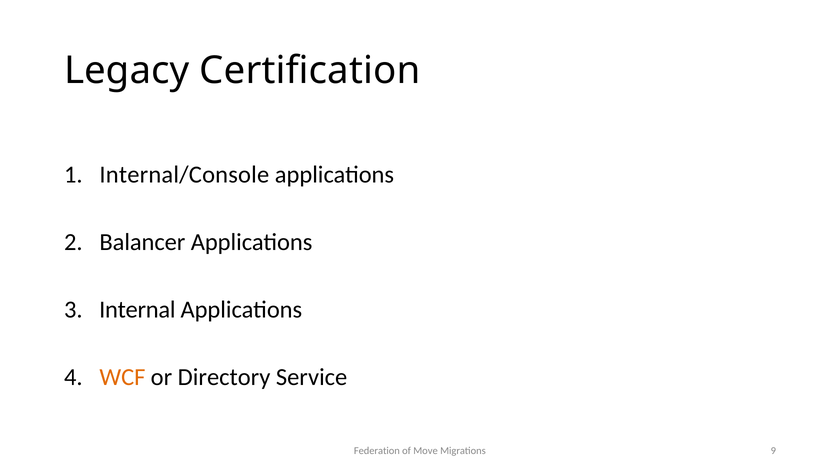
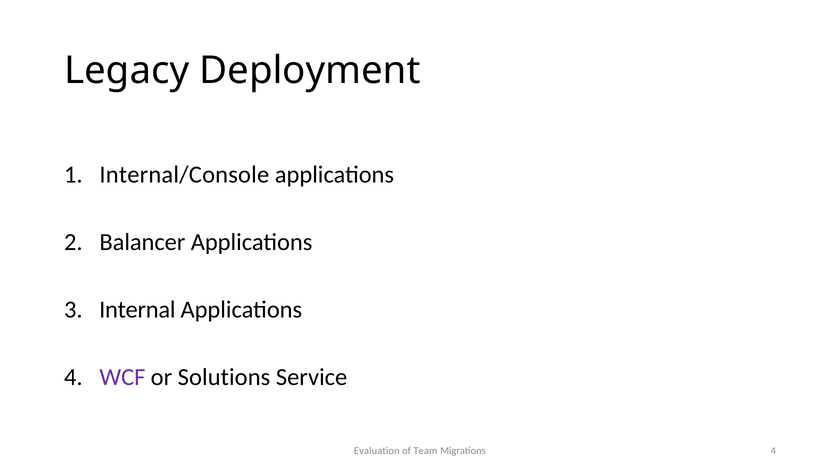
Certification: Certification -> Deployment
WCF colour: orange -> purple
Directory: Directory -> Solutions
Federation: Federation -> Evaluation
Move: Move -> Team
Migrations 9: 9 -> 4
